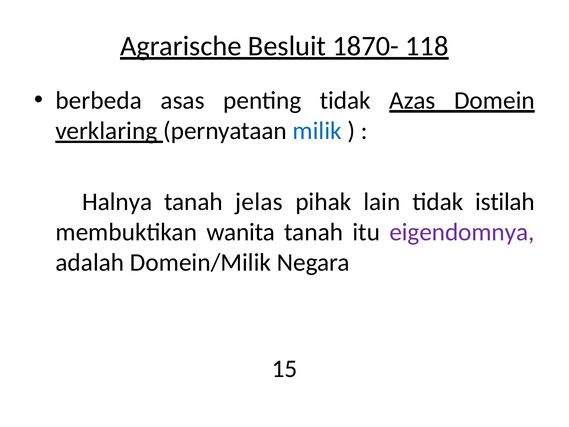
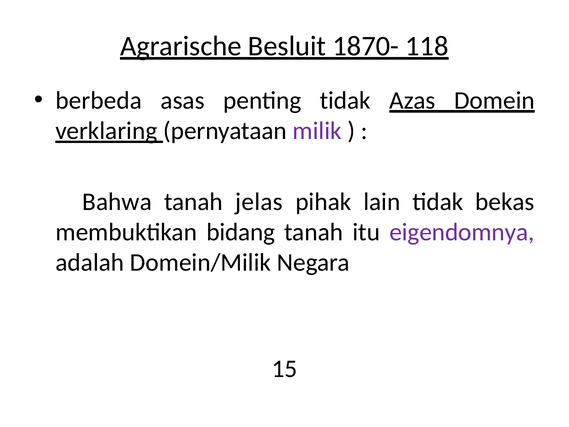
milik colour: blue -> purple
Halnya: Halnya -> Bahwa
istilah: istilah -> bekas
wanita: wanita -> bidang
